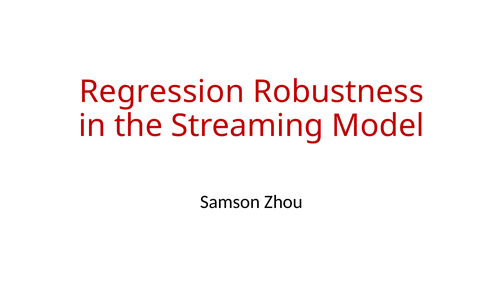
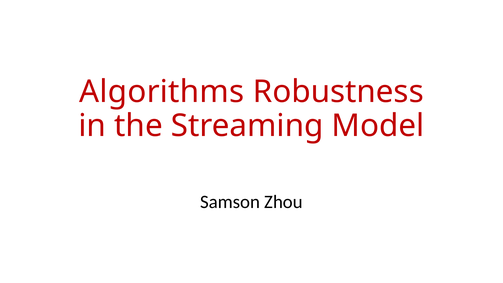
Regression: Regression -> Algorithms
